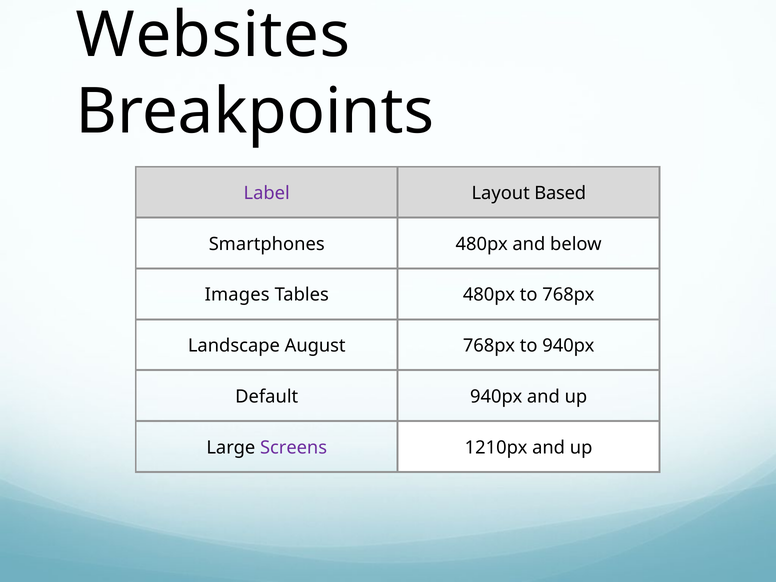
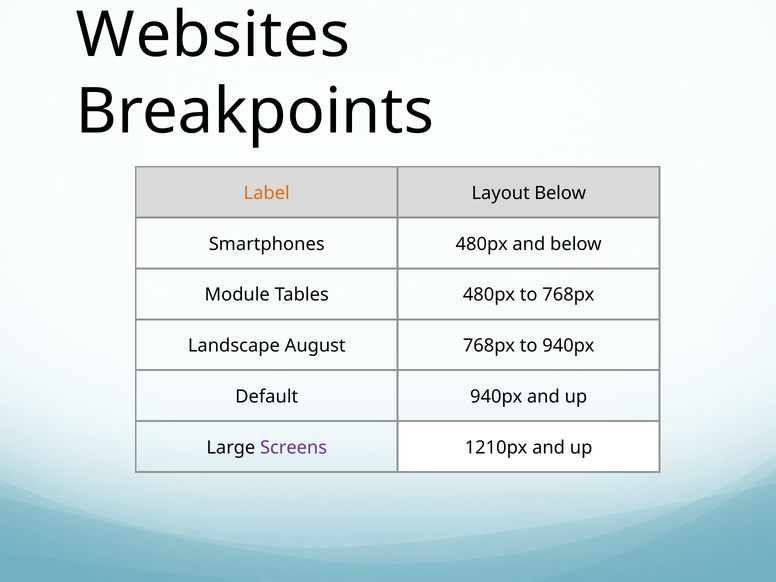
Label colour: purple -> orange
Layout Based: Based -> Below
Images: Images -> Module
